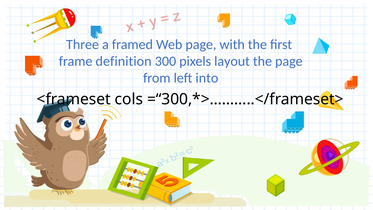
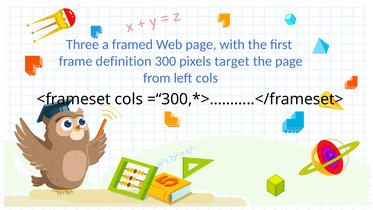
layout: layout -> target
left into: into -> cols
